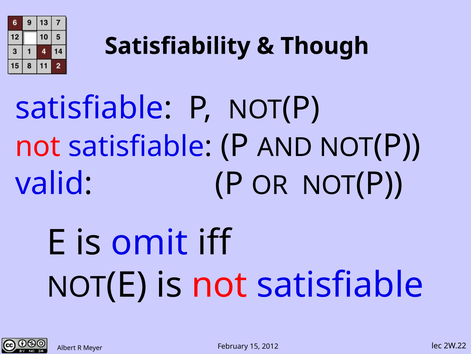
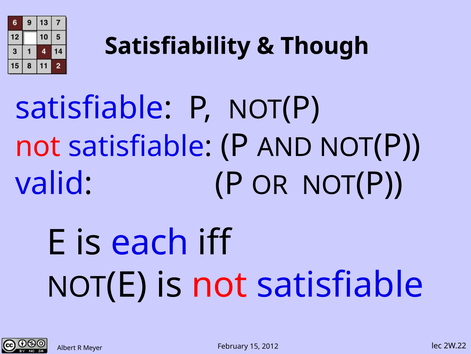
omit: omit -> each
